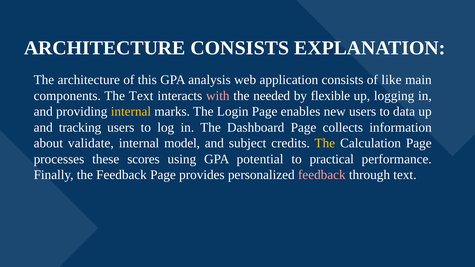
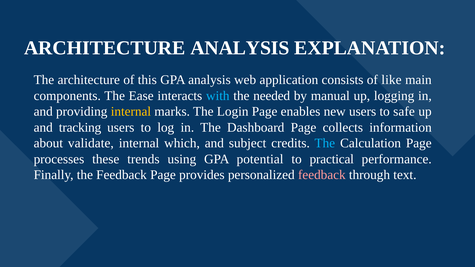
ARCHITECTURE CONSISTS: CONSISTS -> ANALYSIS
The Text: Text -> Ease
with colour: pink -> light blue
flexible: flexible -> manual
data: data -> safe
model: model -> which
The at (325, 143) colour: yellow -> light blue
scores: scores -> trends
